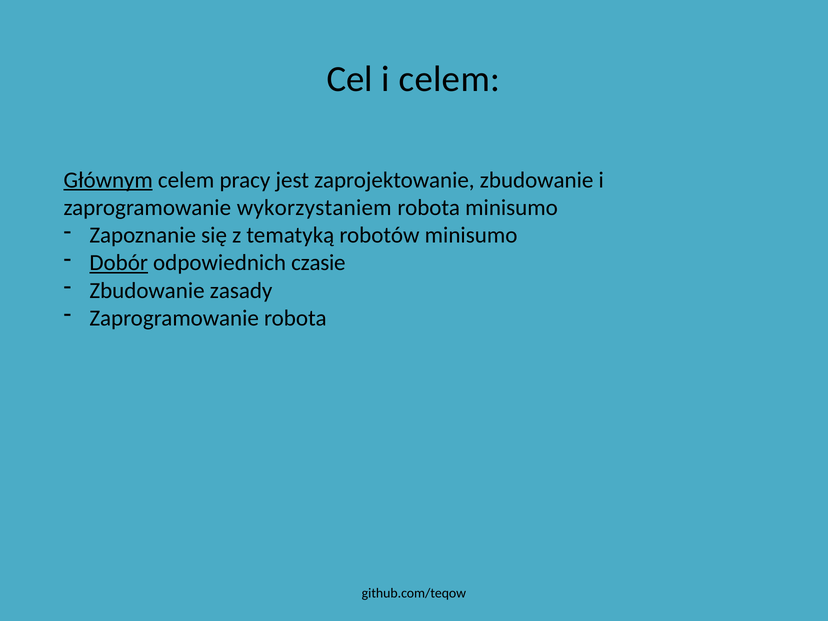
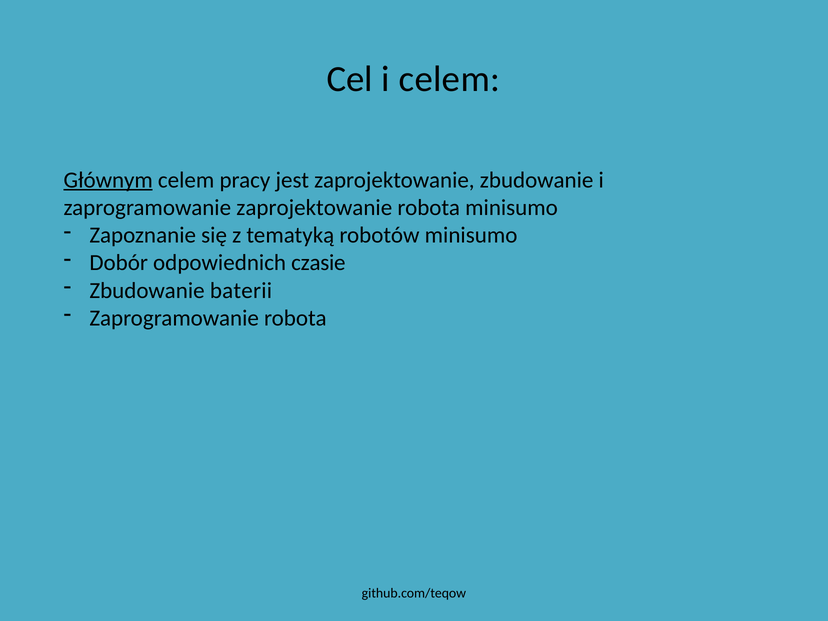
zaprogramowanie wykorzystaniem: wykorzystaniem -> zaprojektowanie
Dobór underline: present -> none
zasady: zasady -> baterii
